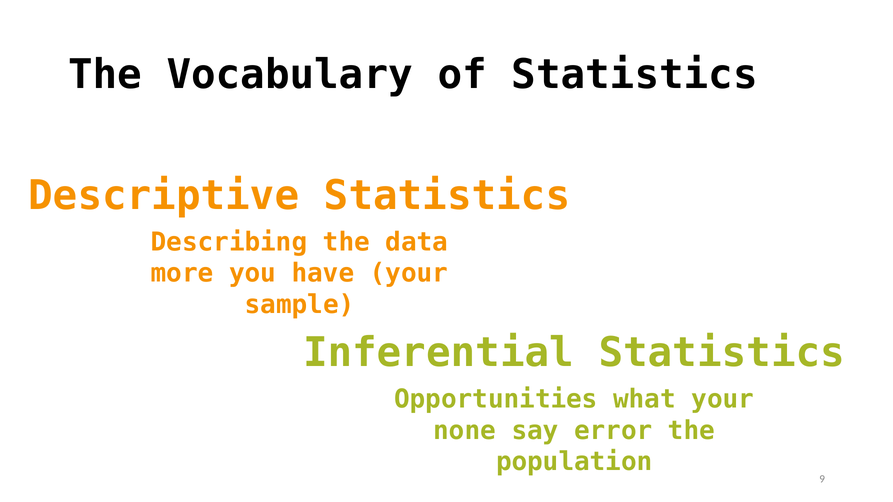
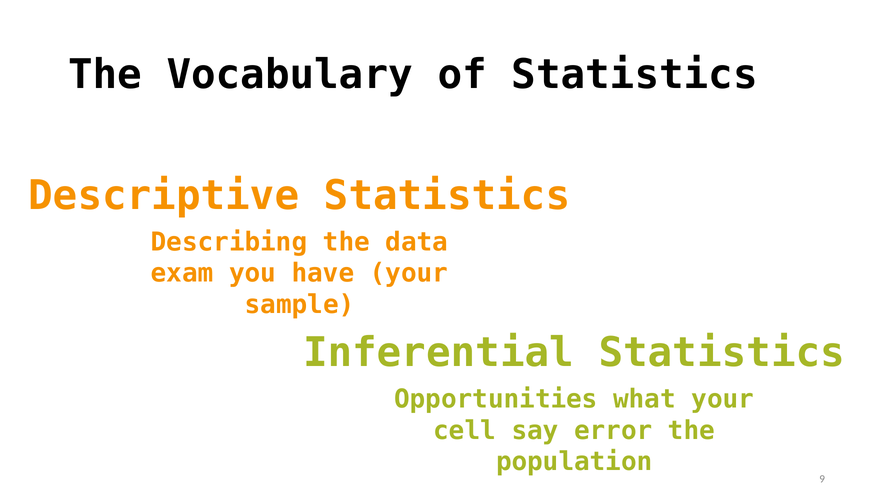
more: more -> exam
none: none -> cell
